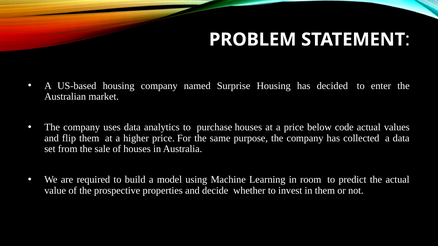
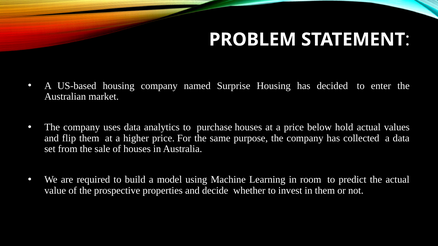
code: code -> hold
